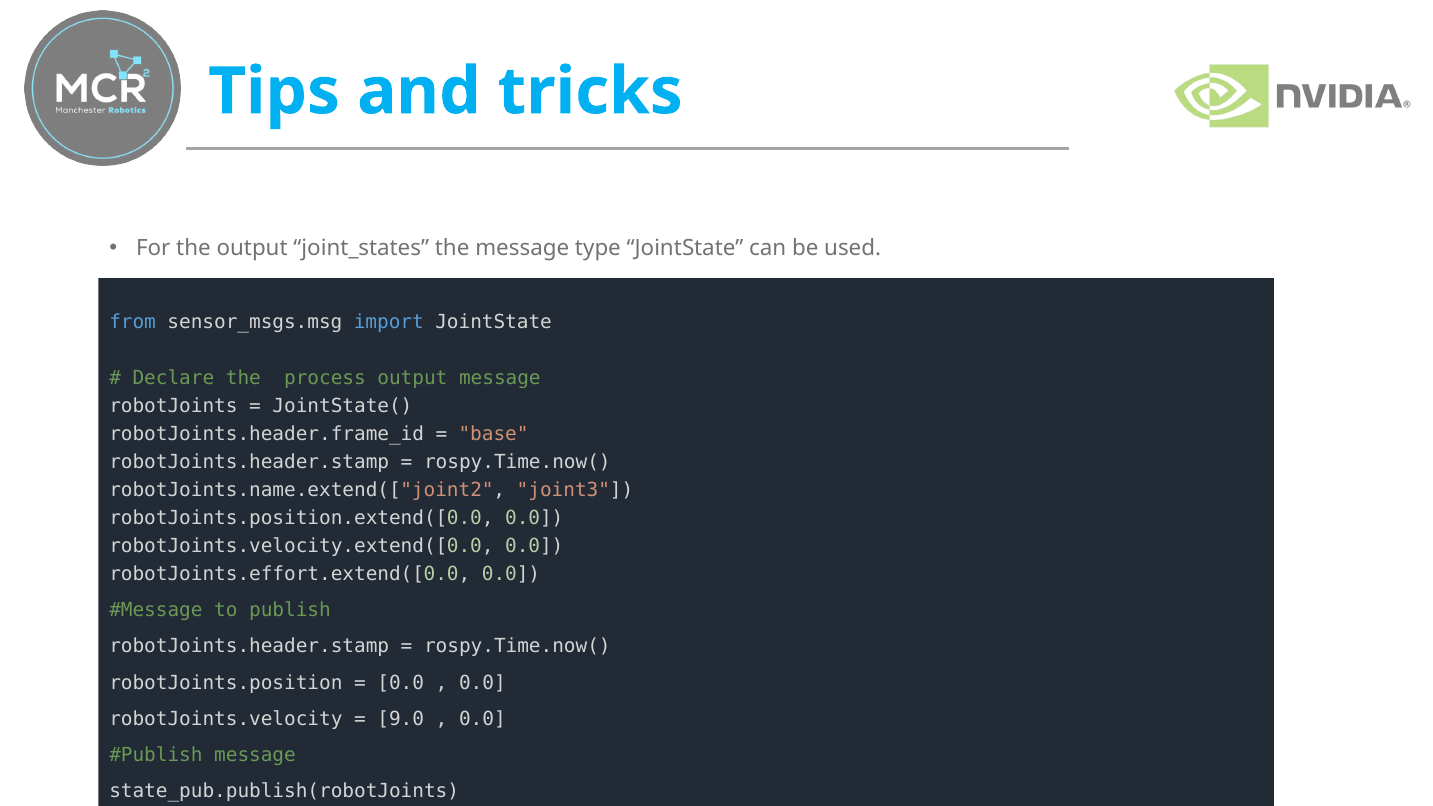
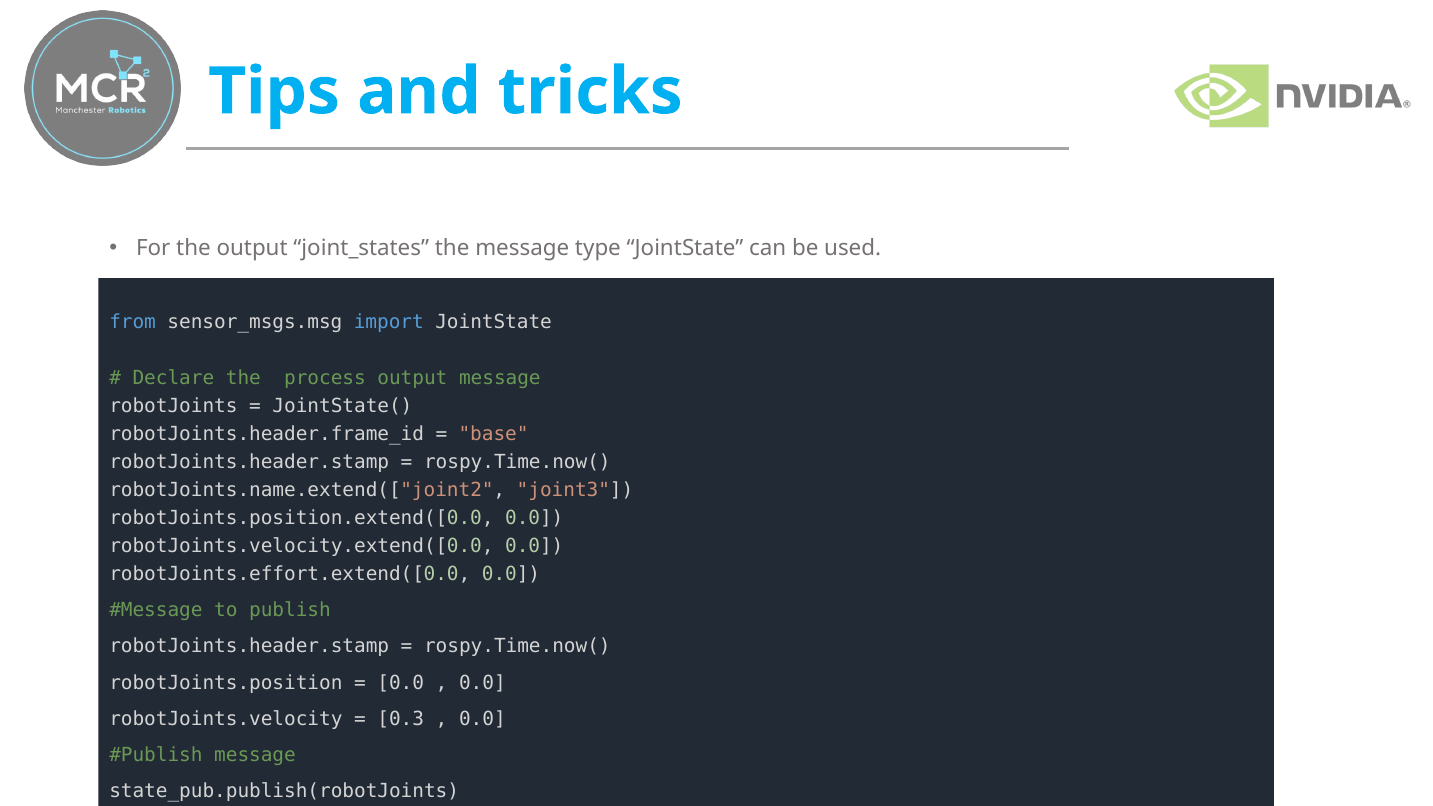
9.0: 9.0 -> 0.3
